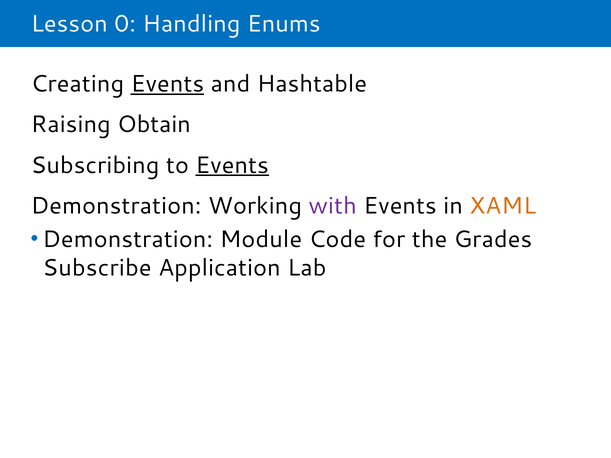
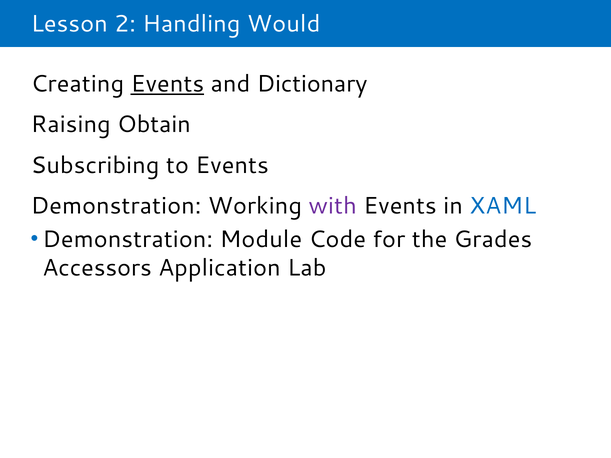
0: 0 -> 2
Enums: Enums -> Would
Hashtable: Hashtable -> Dictionary
Events at (232, 165) underline: present -> none
XAML colour: orange -> blue
Subscribe: Subscribe -> Accessors
